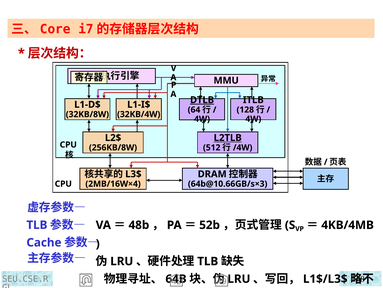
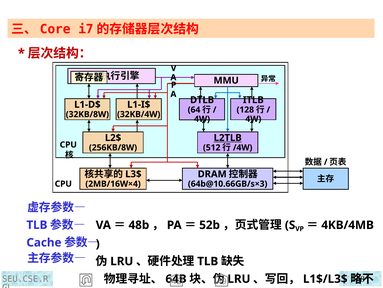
DTLB underline: present -> none
